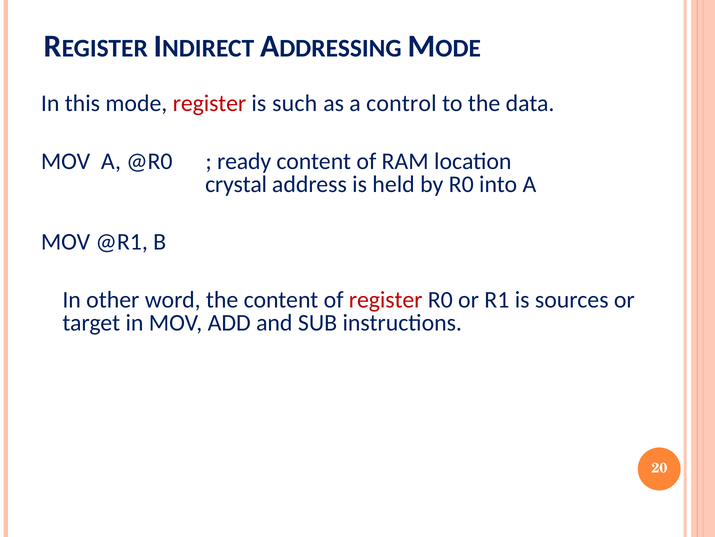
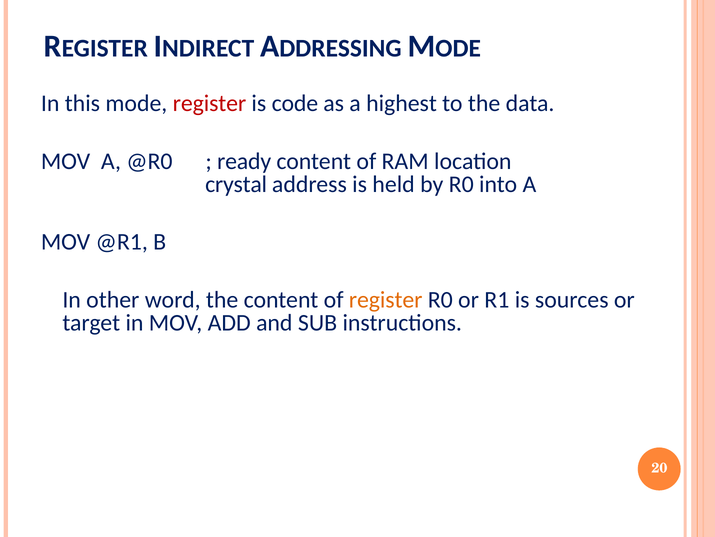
such: such -> code
control: control -> highest
register at (386, 299) colour: red -> orange
